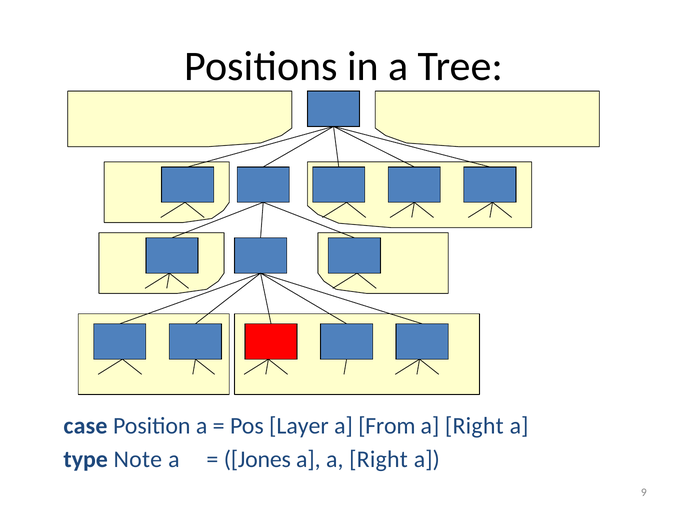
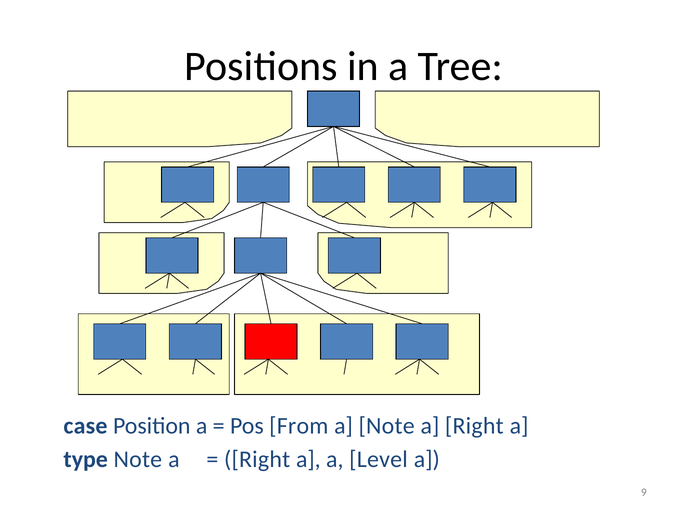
Layer: Layer -> From
a From: From -> Note
Jones at (257, 460): Jones -> Right
a a Right: Right -> Level
